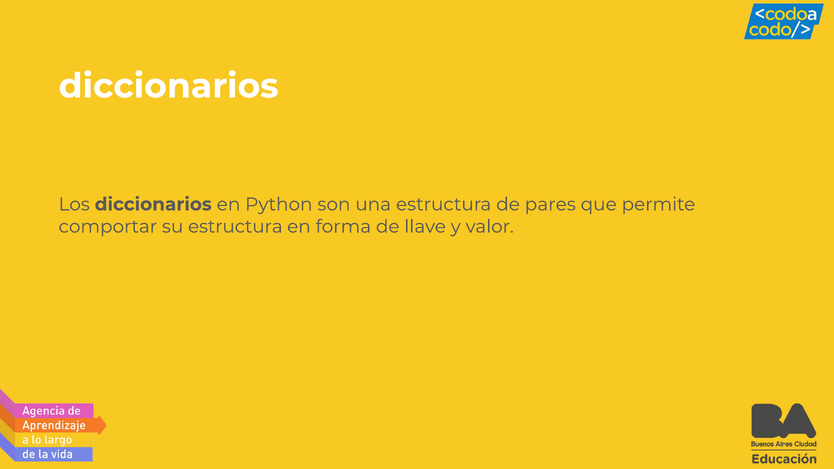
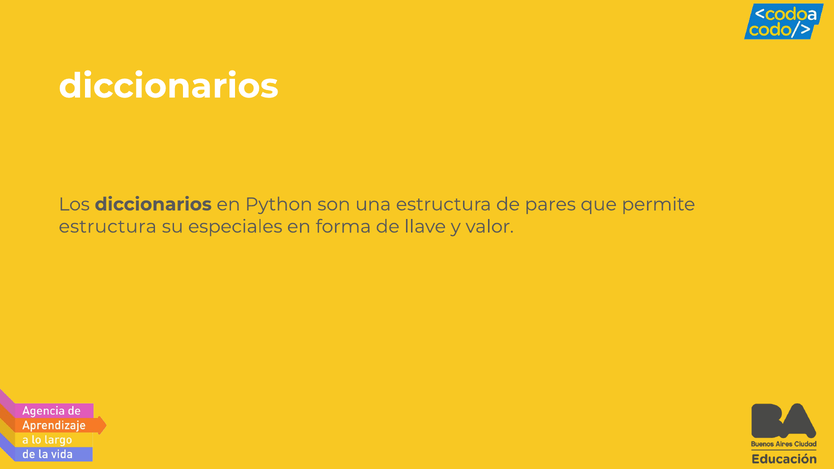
comportar at (108, 227): comportar -> estructura
su estructura: estructura -> especiales
